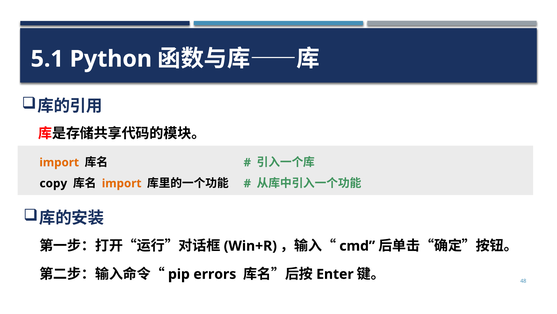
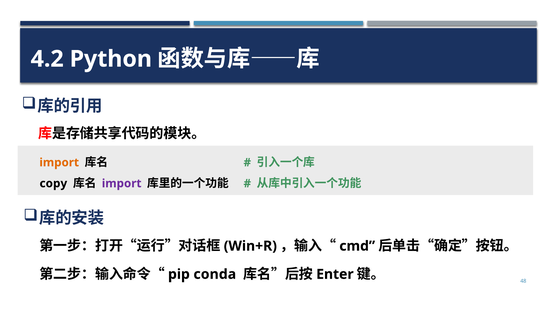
5.1: 5.1 -> 4.2
import at (122, 183) colour: orange -> purple
errors: errors -> conda
